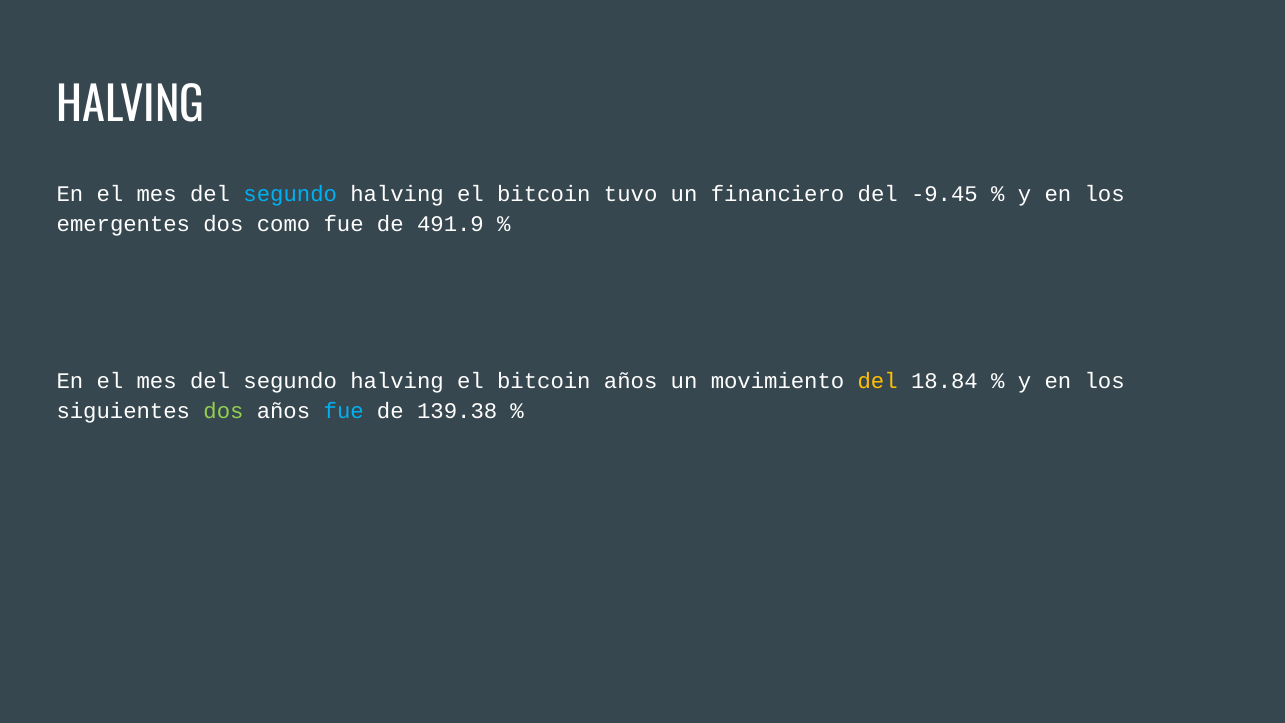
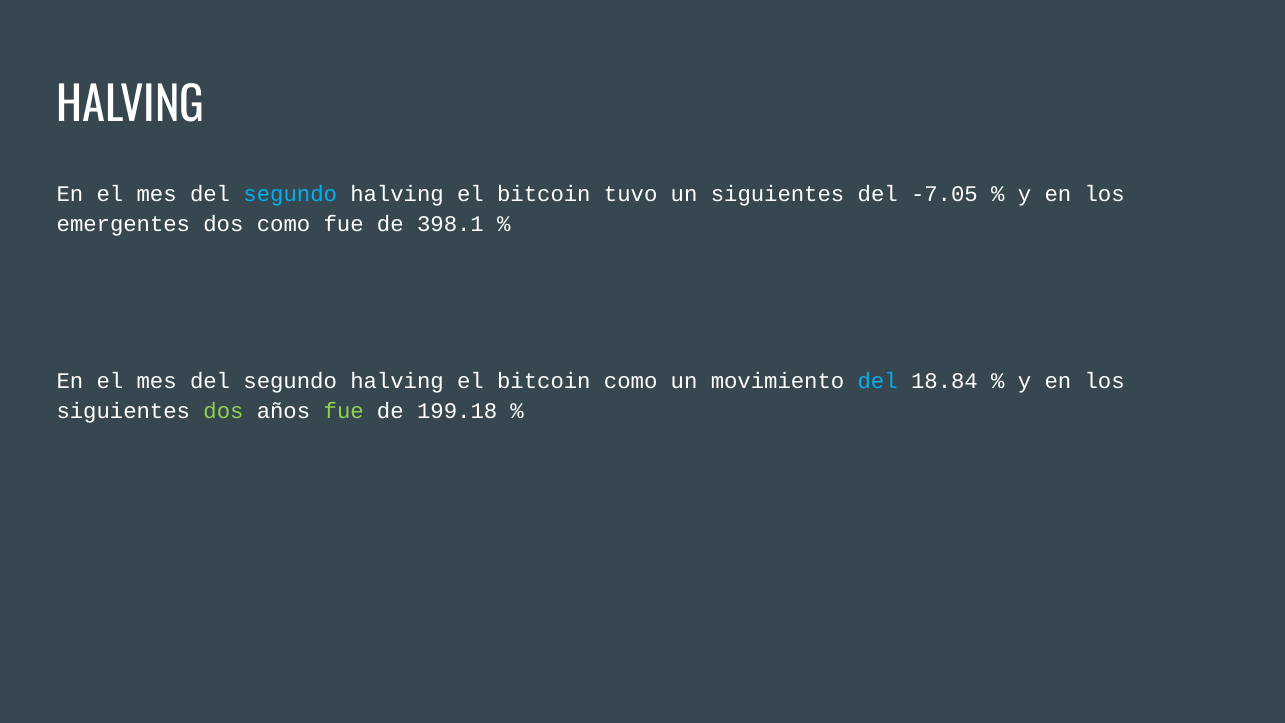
un financiero: financiero -> siguientes
-9.45: -9.45 -> -7.05
491.9: 491.9 -> 398.1
bitcoin años: años -> como
del at (878, 381) colour: yellow -> light blue
fue at (344, 411) colour: light blue -> light green
139.38: 139.38 -> 199.18
